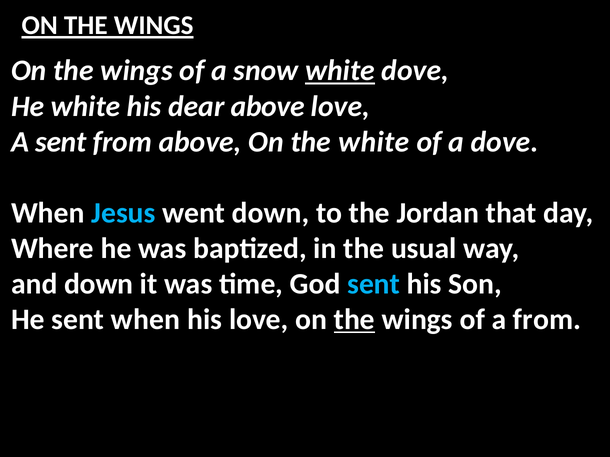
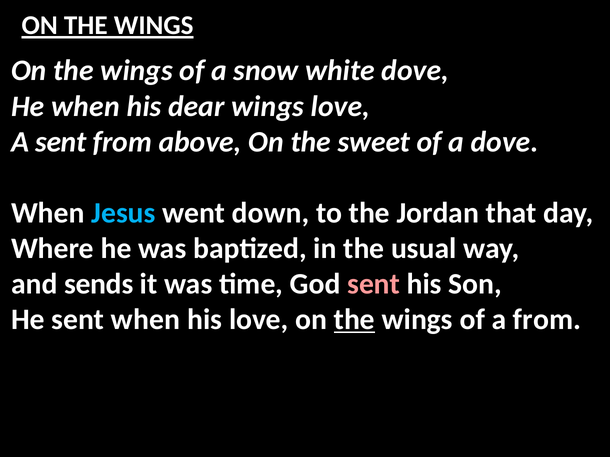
white at (340, 71) underline: present -> none
He white: white -> when
dear above: above -> wings
the white: white -> sweet
and down: down -> sends
sent at (374, 284) colour: light blue -> pink
